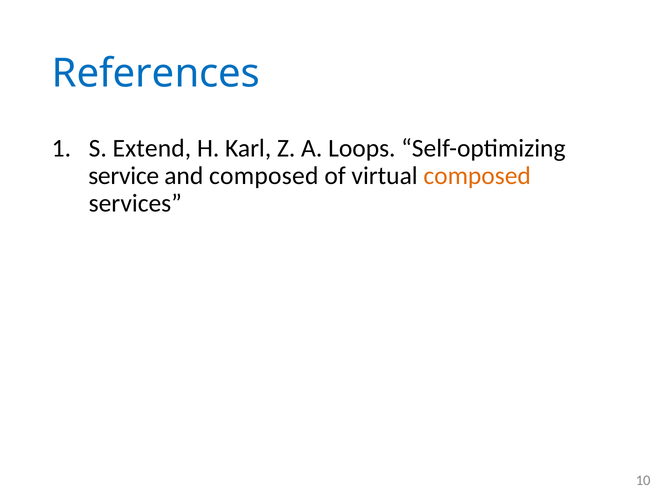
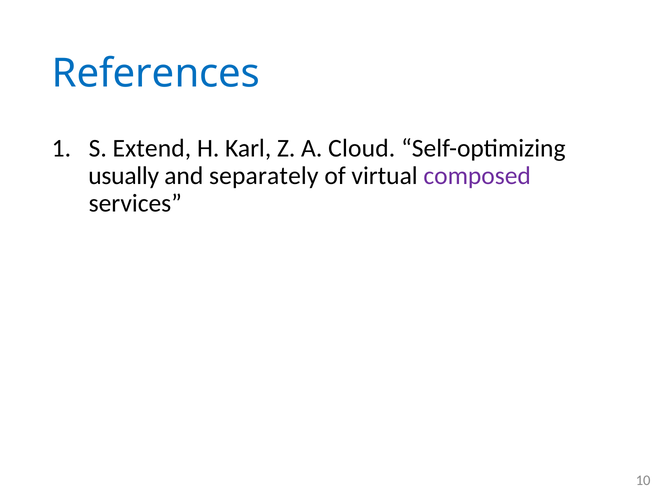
Loops: Loops -> Cloud
service: service -> usually
and composed: composed -> separately
composed at (477, 176) colour: orange -> purple
